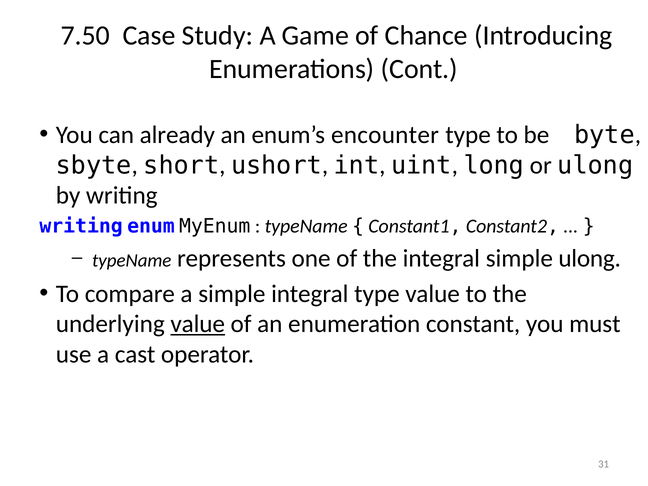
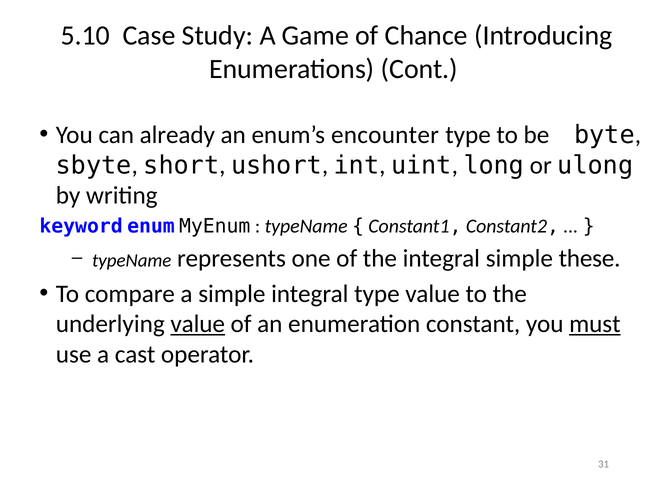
7.50: 7.50 -> 5.10
writing at (81, 226): writing -> keyword
simple ulong: ulong -> these
must underline: none -> present
